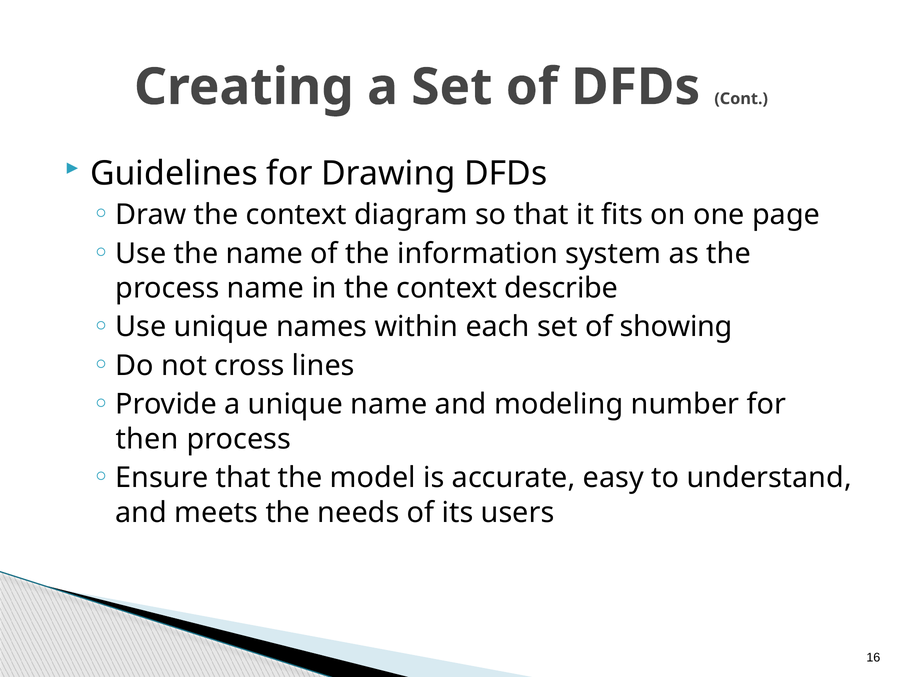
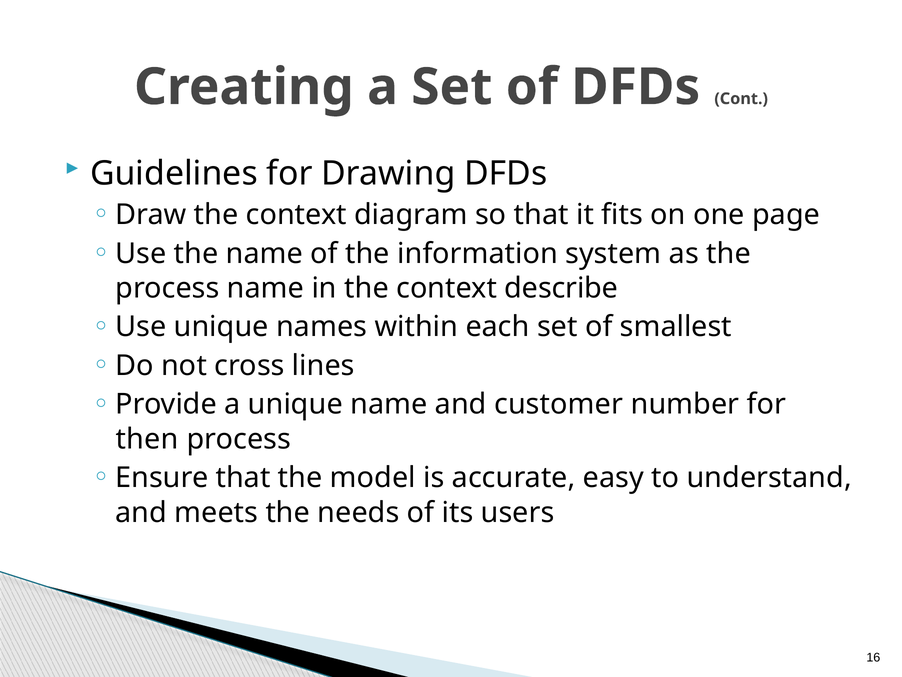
showing: showing -> smallest
modeling: modeling -> customer
